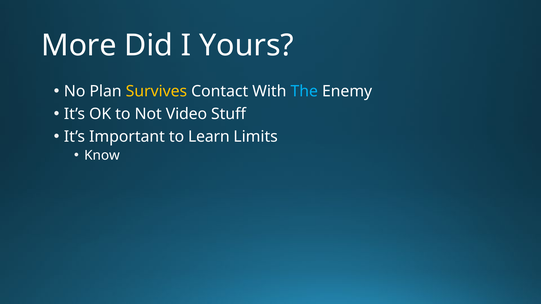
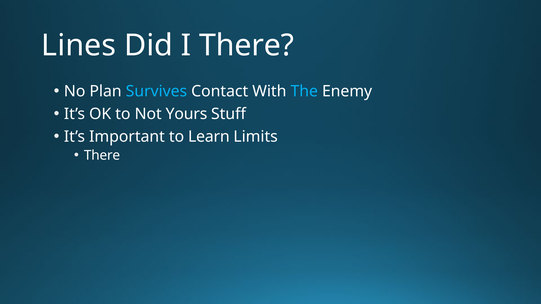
More: More -> Lines
I Yours: Yours -> There
Survives colour: yellow -> light blue
Video: Video -> Yours
Know at (102, 155): Know -> There
